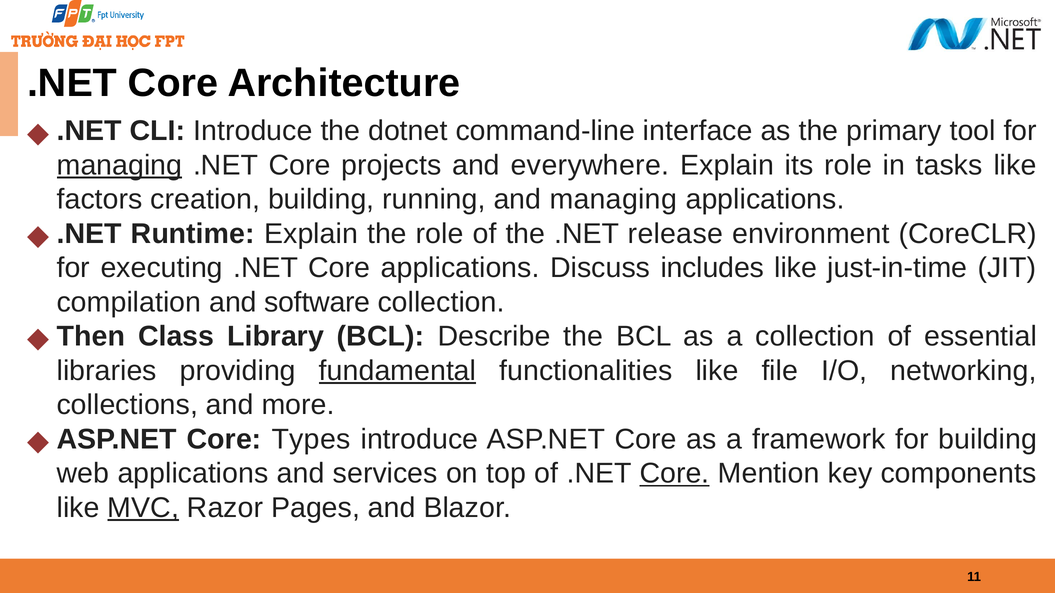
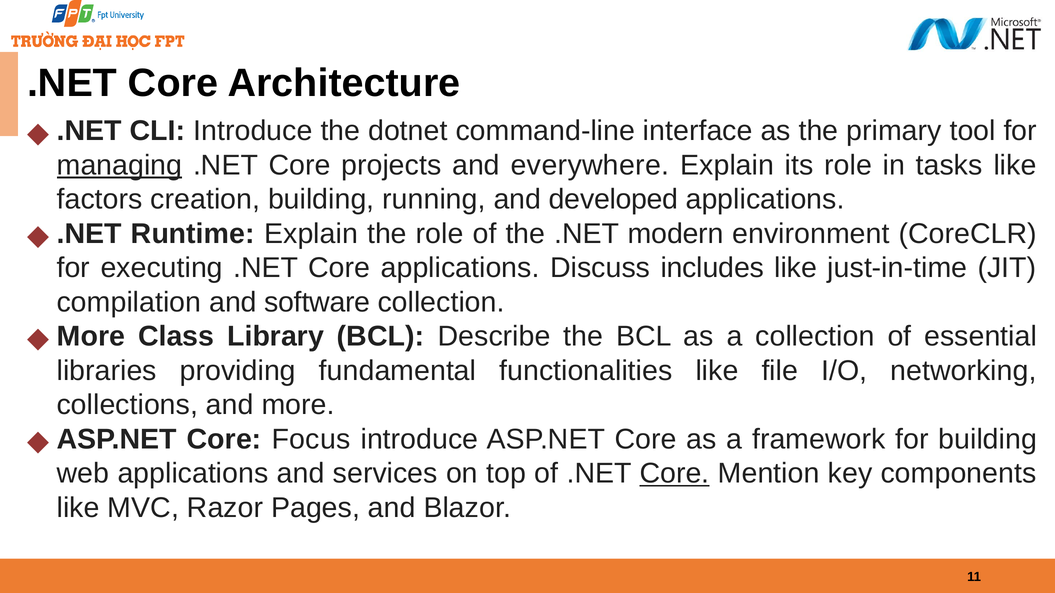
and managing: managing -> developed
release: release -> modern
Then at (91, 337): Then -> More
fundamental underline: present -> none
Types: Types -> Focus
MVC underline: present -> none
